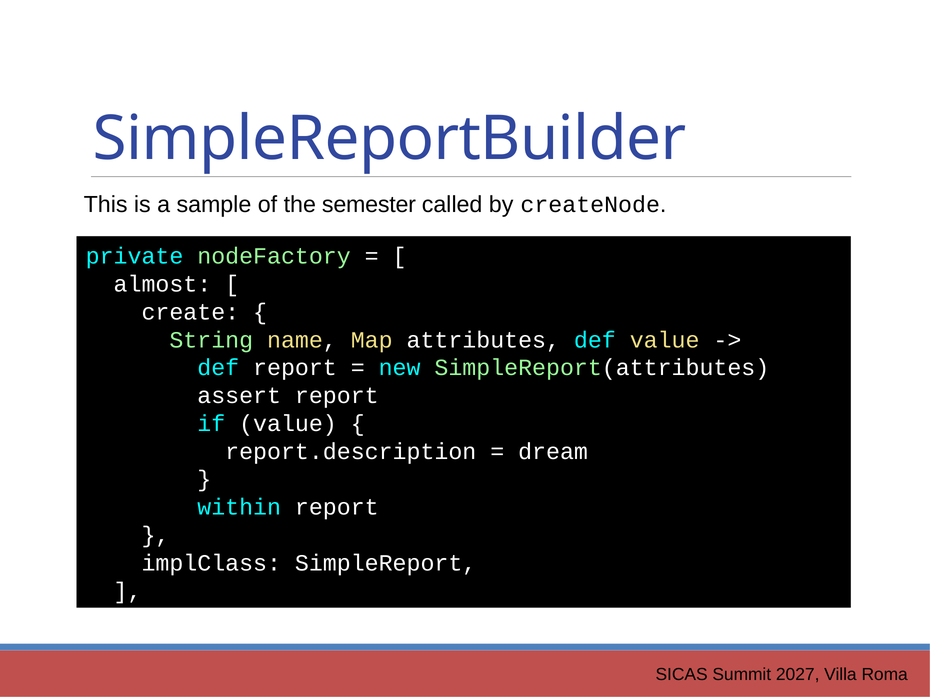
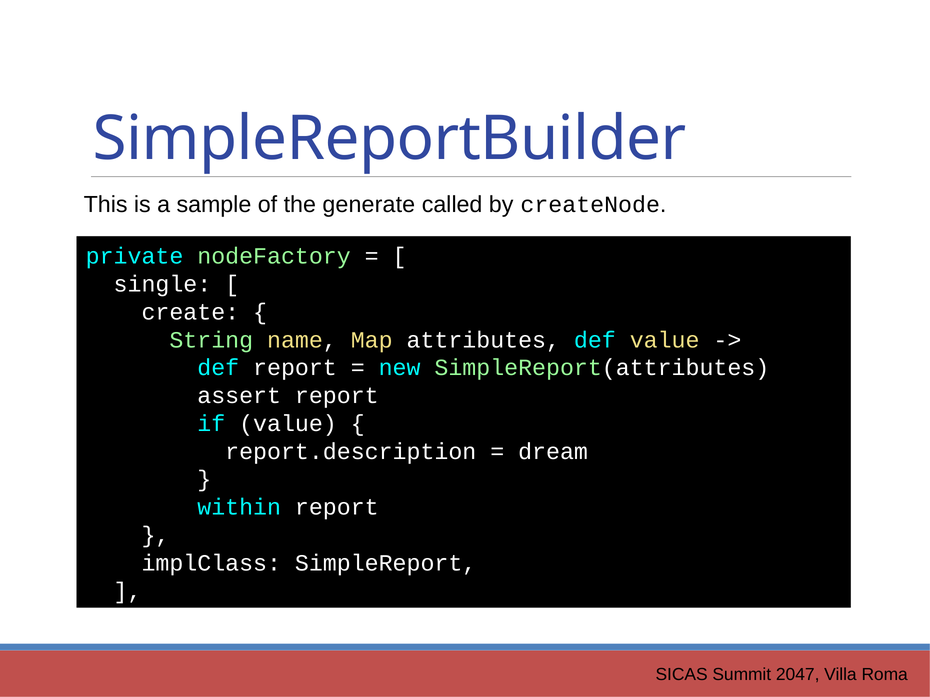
semester: semester -> generate
almost: almost -> single
2027: 2027 -> 2047
